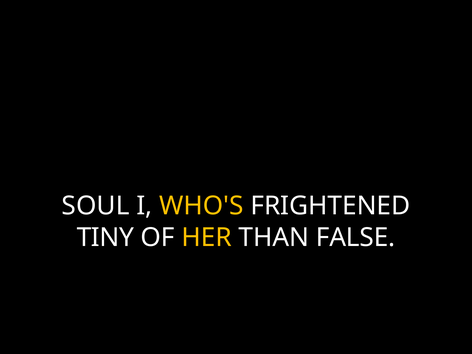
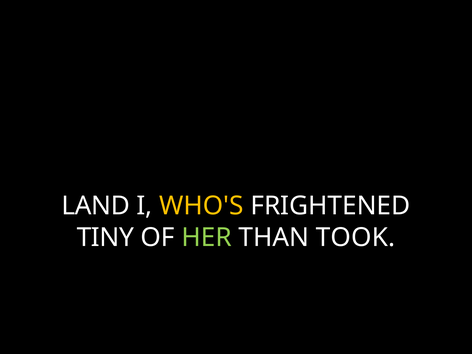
SOUL: SOUL -> LAND
HER colour: yellow -> light green
FALSE: FALSE -> TOOK
